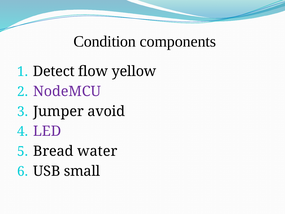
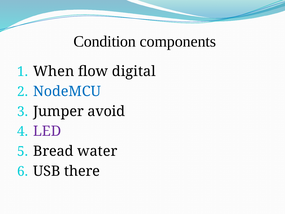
Detect: Detect -> When
yellow: yellow -> digital
NodeMCU colour: purple -> blue
small: small -> there
